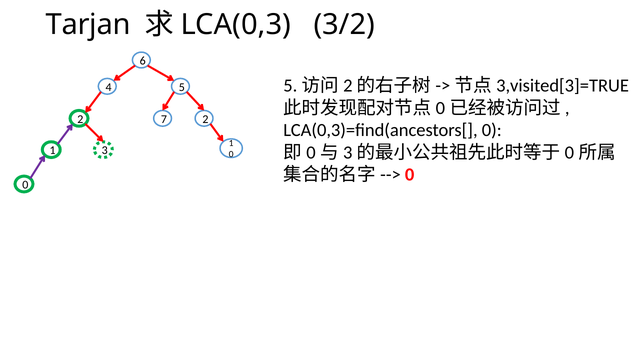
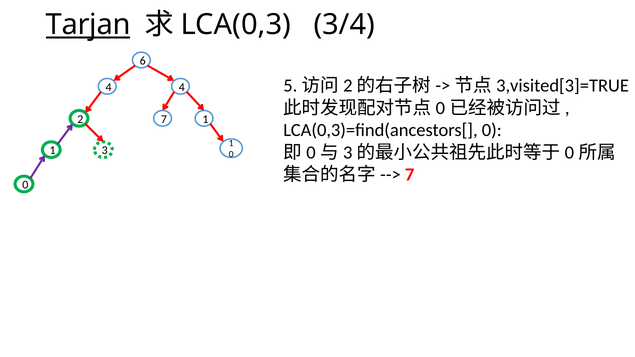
Tarjan underline: none -> present
3/2: 3/2 -> 3/4
4 5: 5 -> 4
7 2: 2 -> 1
0 at (410, 175): 0 -> 7
